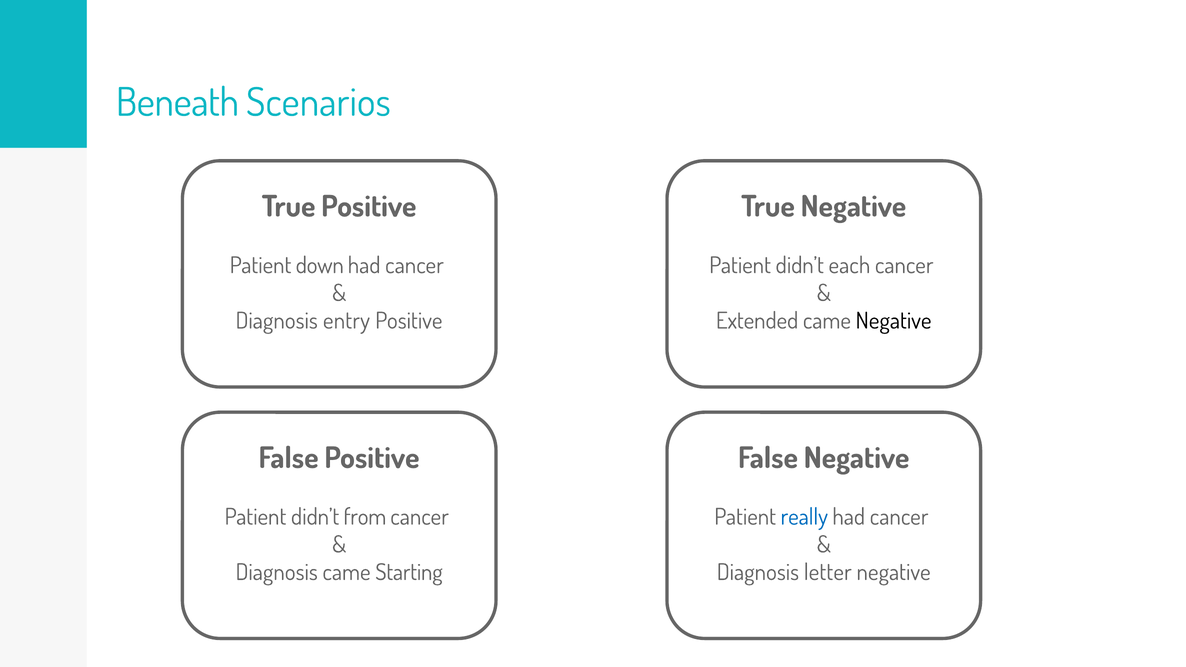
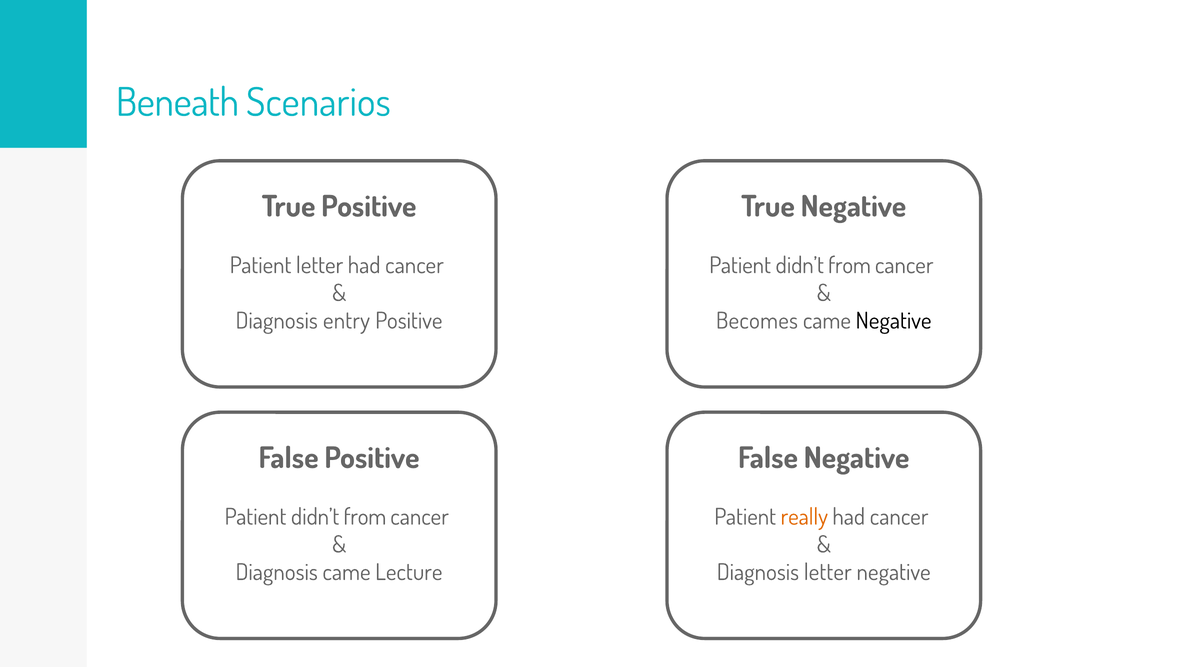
Patient down: down -> letter
each at (849, 266): each -> from
Extended: Extended -> Becomes
really colour: blue -> orange
Starting: Starting -> Lecture
